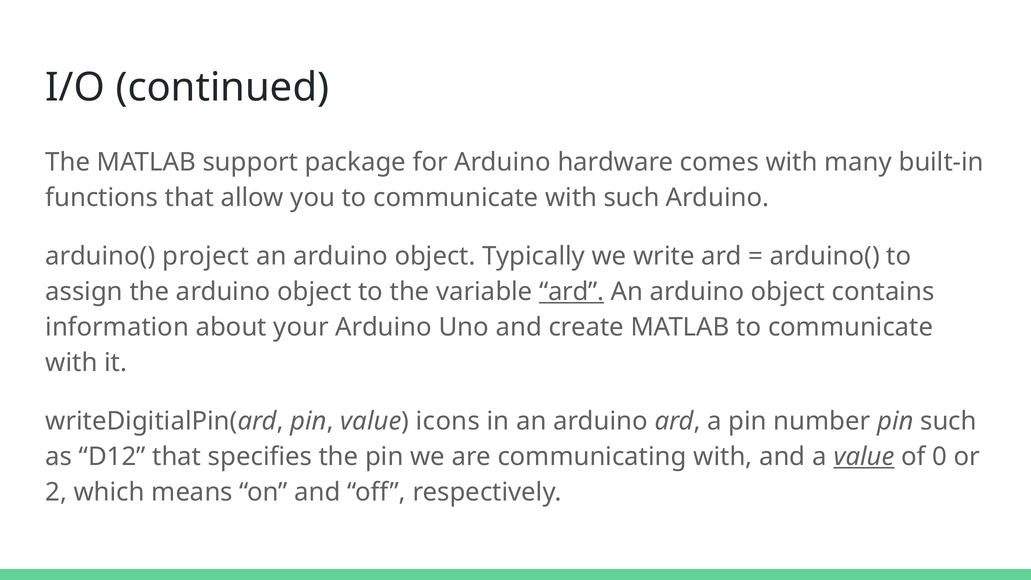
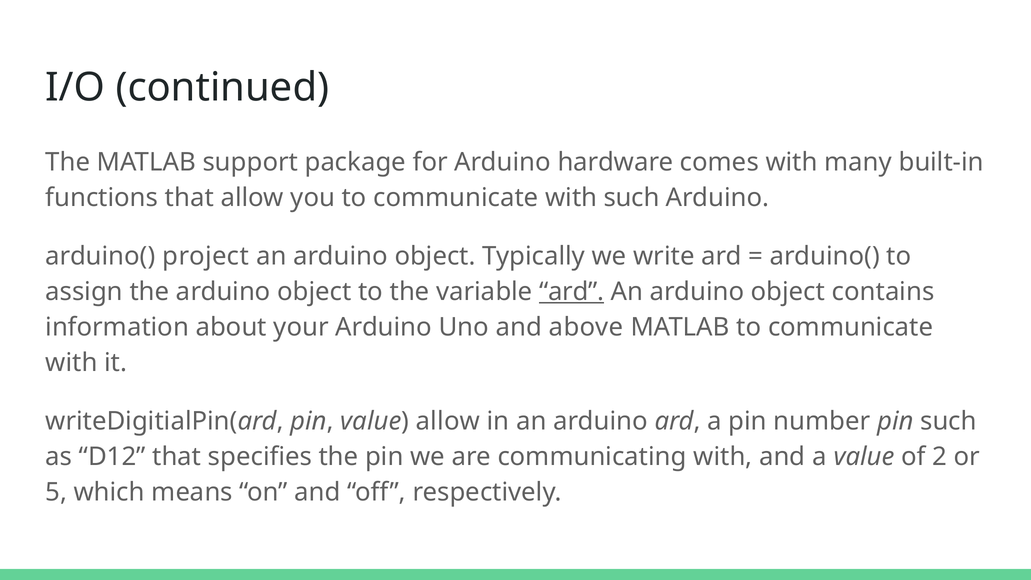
create: create -> above
value icons: icons -> allow
value at (864, 457) underline: present -> none
0: 0 -> 2
2: 2 -> 5
